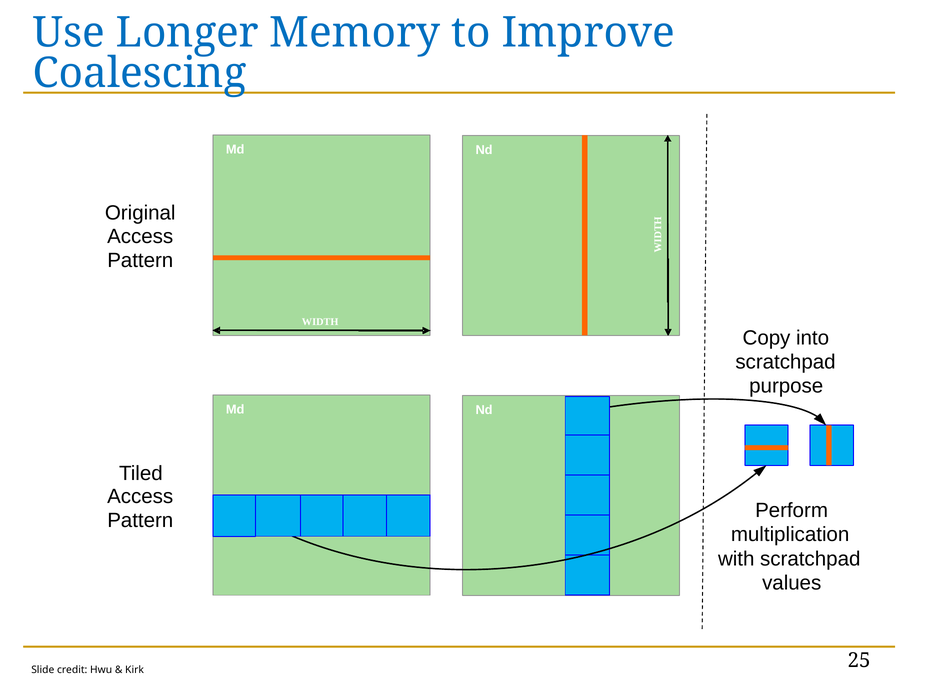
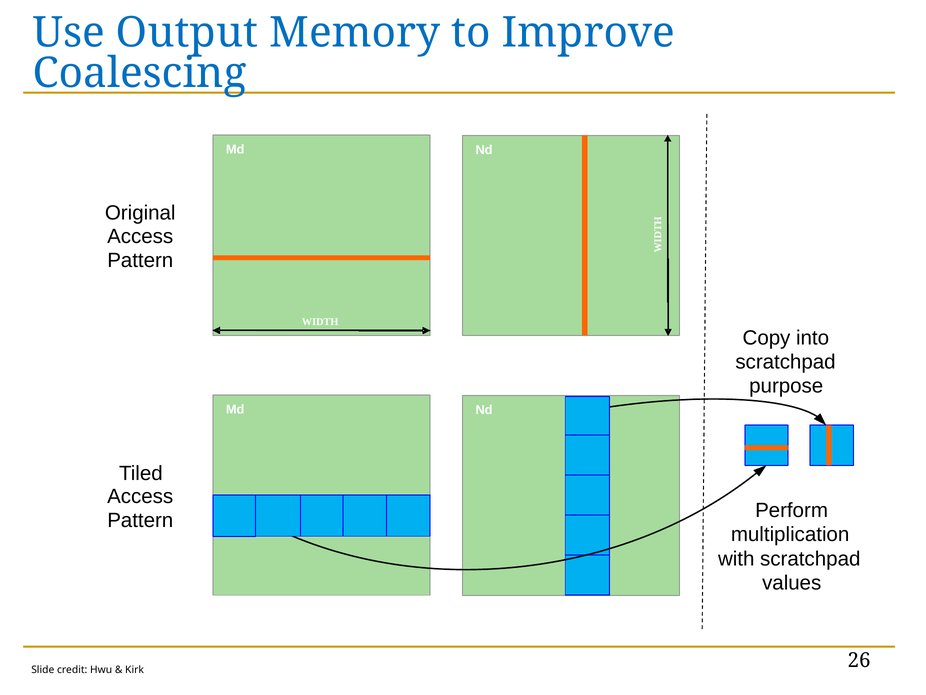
Longer: Longer -> Output
25: 25 -> 26
